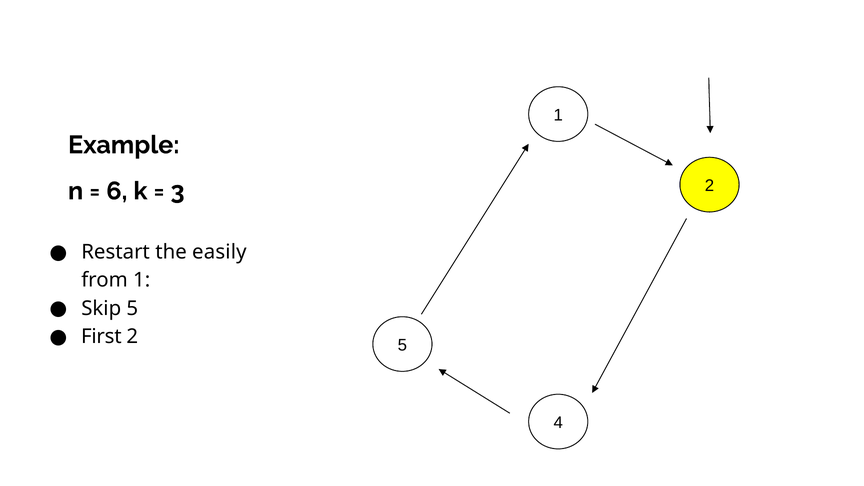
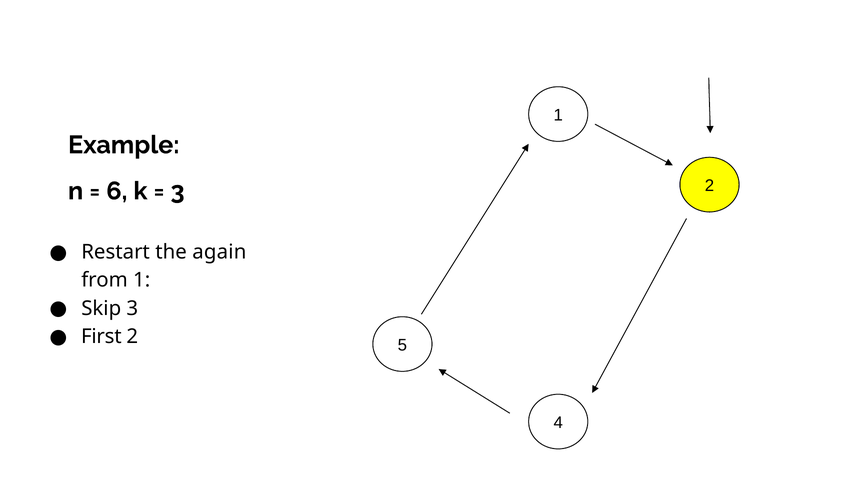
easily: easily -> again
Skip 5: 5 -> 3
